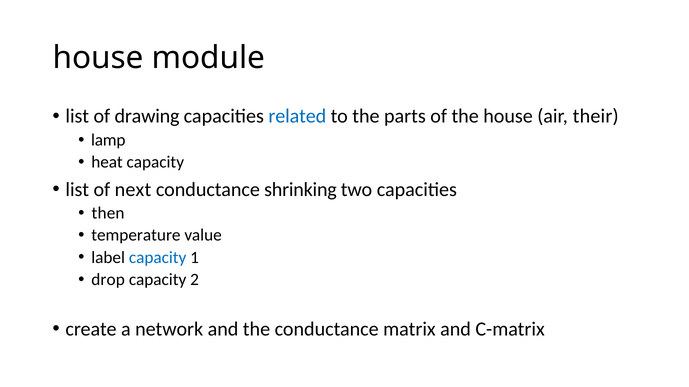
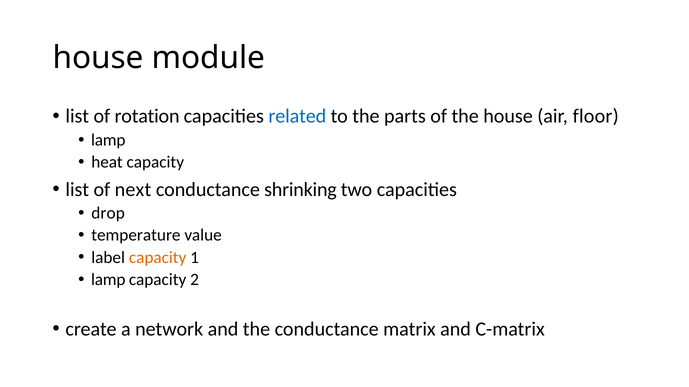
drawing: drawing -> rotation
their: their -> floor
then: then -> drop
capacity at (158, 258) colour: blue -> orange
drop at (108, 280): drop -> lamp
